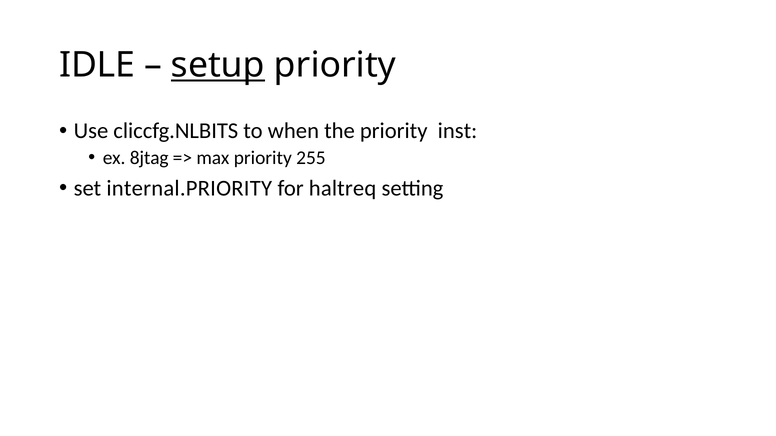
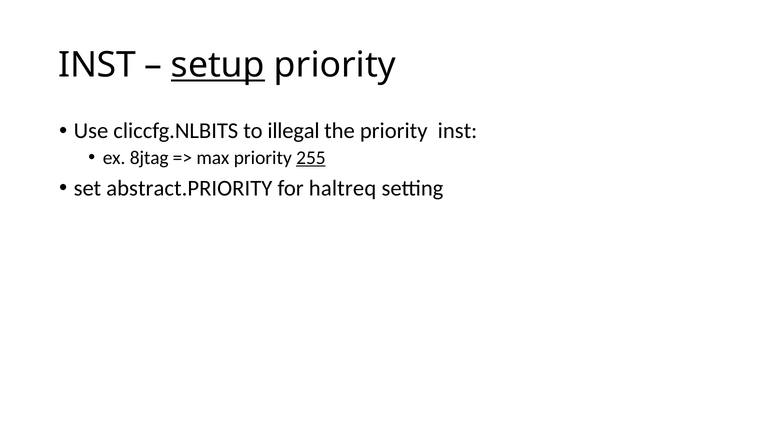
IDLE at (97, 65): IDLE -> INST
when: when -> illegal
255 underline: none -> present
internal.PRIORITY: internal.PRIORITY -> abstract.PRIORITY
